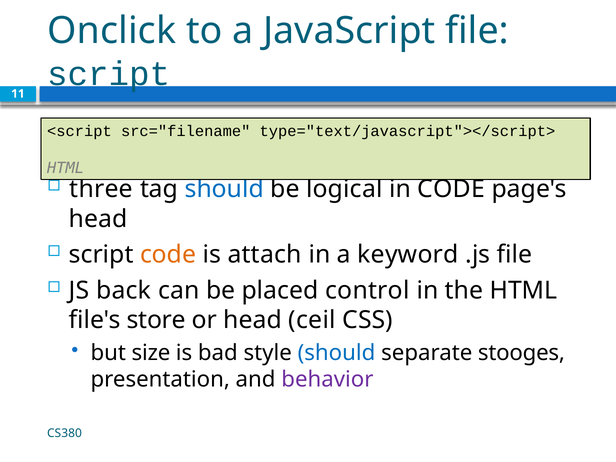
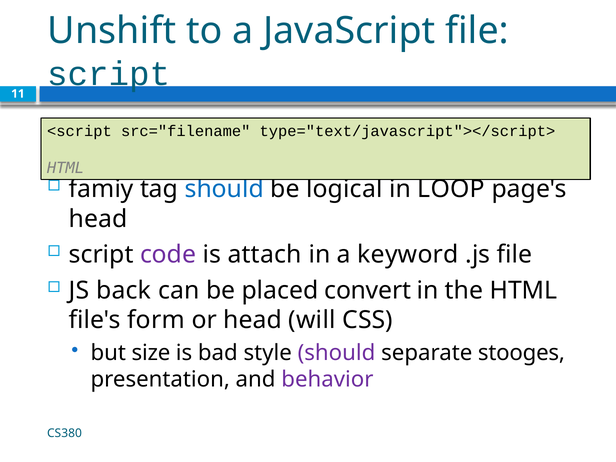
Onclick: Onclick -> Unshift
three: three -> famiy
in CODE: CODE -> LOOP
code at (168, 255) colour: orange -> purple
control: control -> convert
store: store -> form
ceil: ceil -> will
should at (337, 353) colour: blue -> purple
